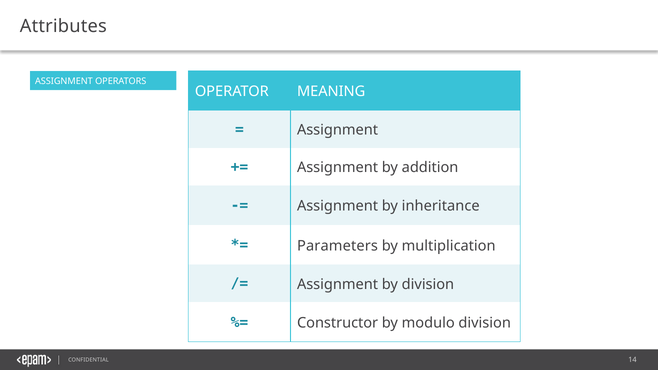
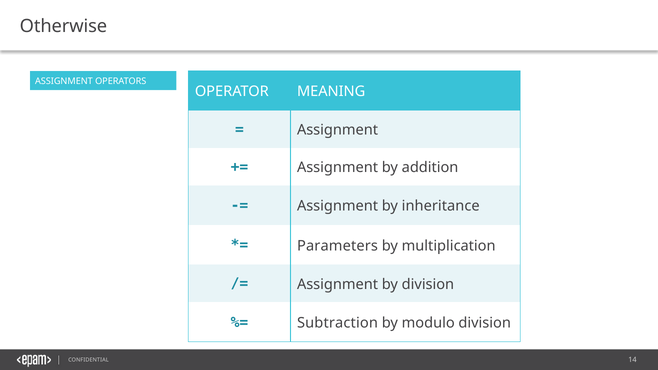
Attributes: Attributes -> Otherwise
Constructor: Constructor -> Subtraction
